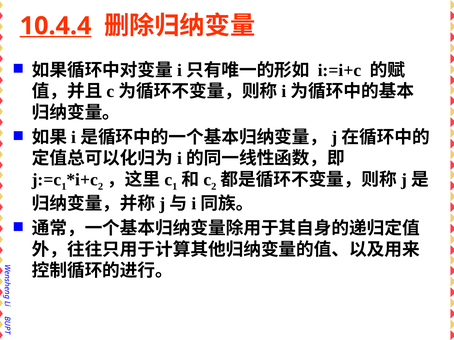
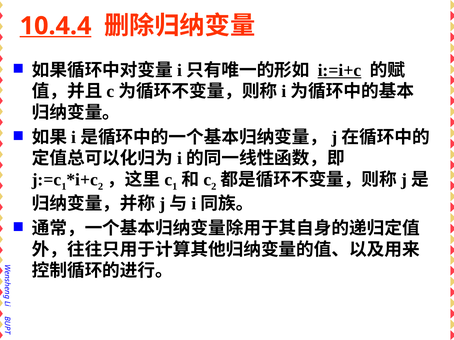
i:=i+c underline: none -> present
